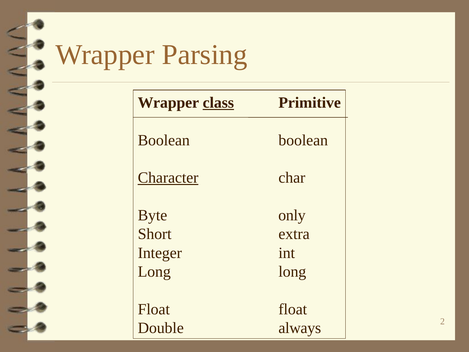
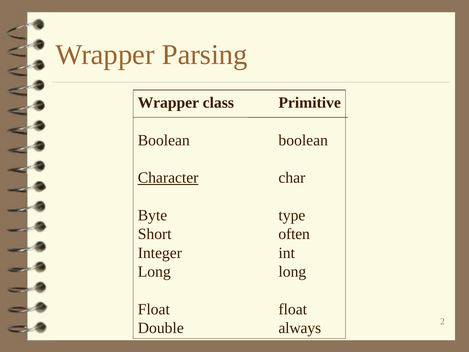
class underline: present -> none
only: only -> type
extra: extra -> often
